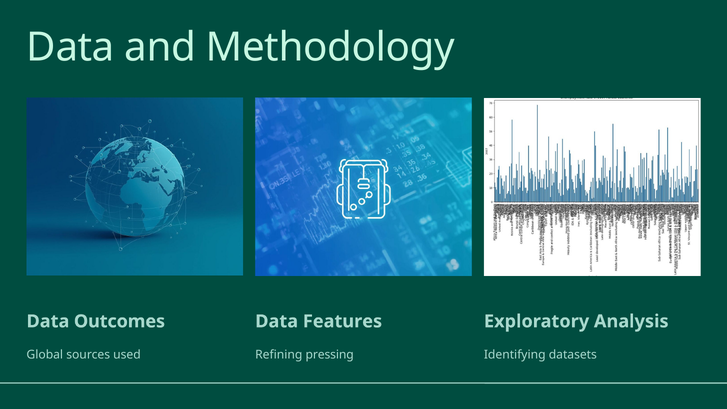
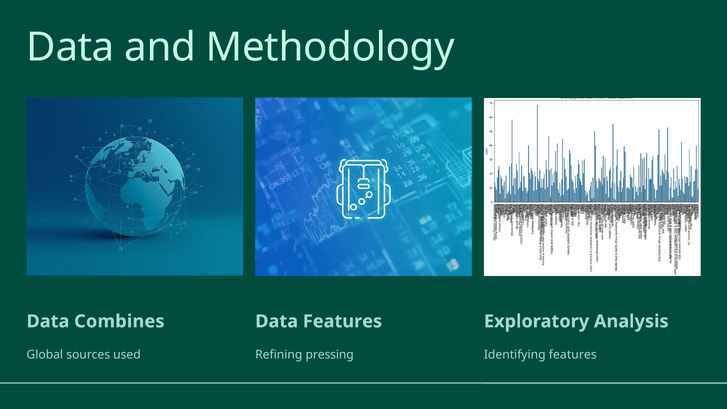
Outcomes: Outcomes -> Combines
Identifying datasets: datasets -> features
